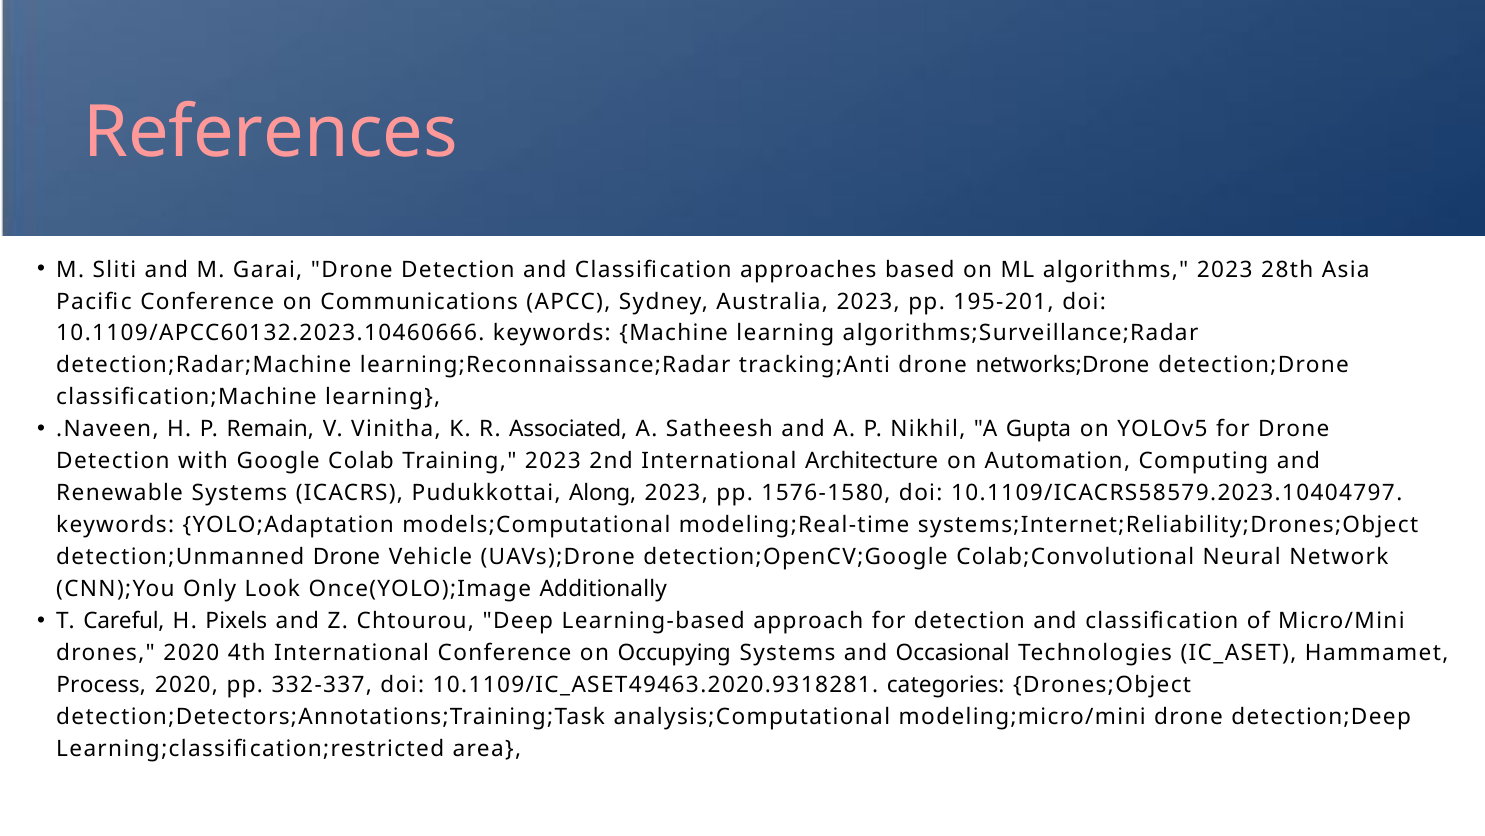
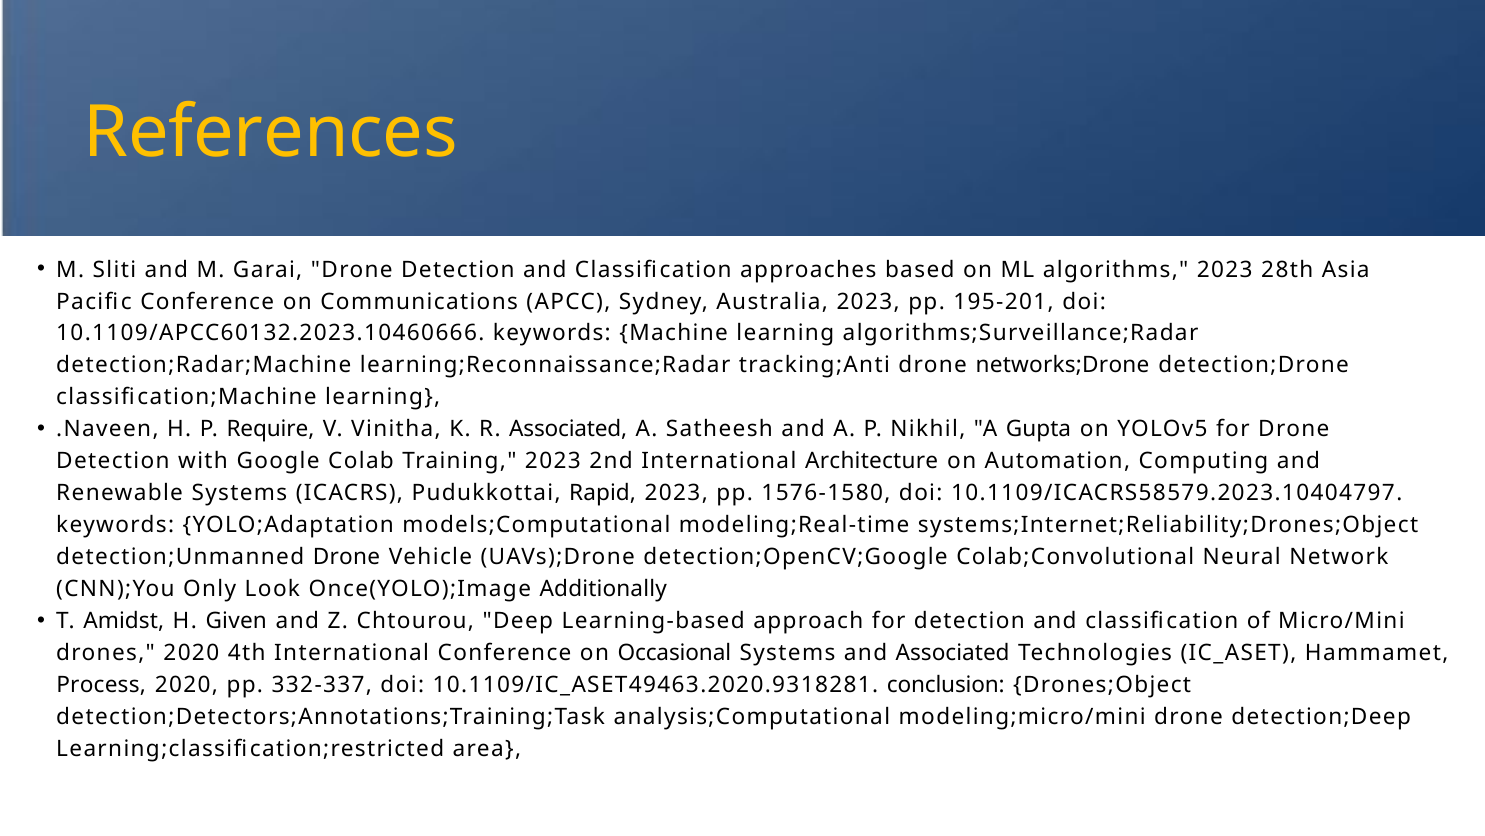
References colour: pink -> yellow
Remain: Remain -> Require
Along: Along -> Rapid
Careful: Careful -> Amidst
Pixels: Pixels -> Given
Occupying: Occupying -> Occasional
and Occasional: Occasional -> Associated
categories: categories -> conclusion
